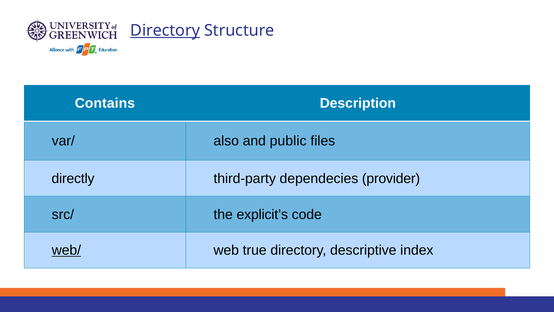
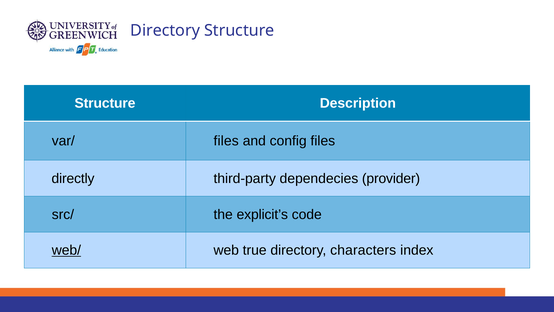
Directory at (165, 30) underline: present -> none
Contains at (105, 103): Contains -> Structure
var/ also: also -> files
public: public -> config
descriptive: descriptive -> characters
